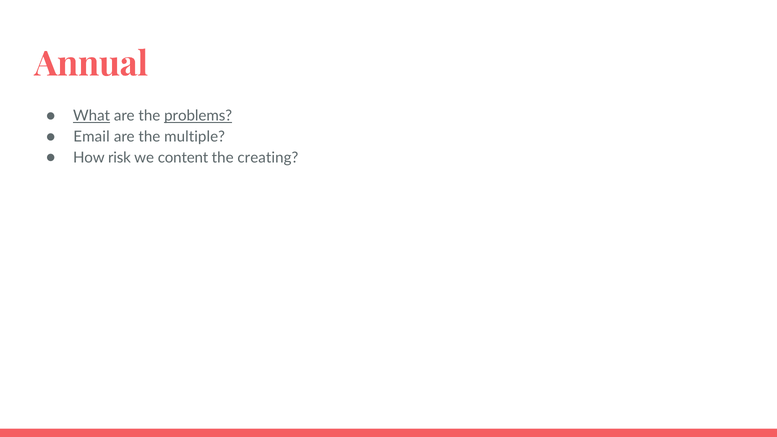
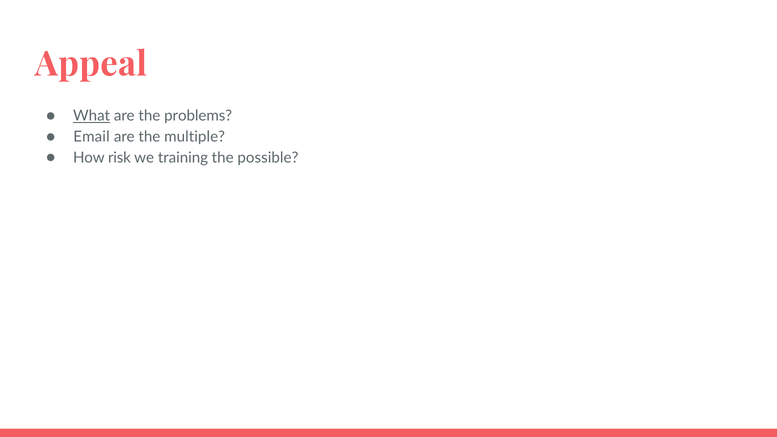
Annual: Annual -> Appeal
problems underline: present -> none
content: content -> training
creating: creating -> possible
